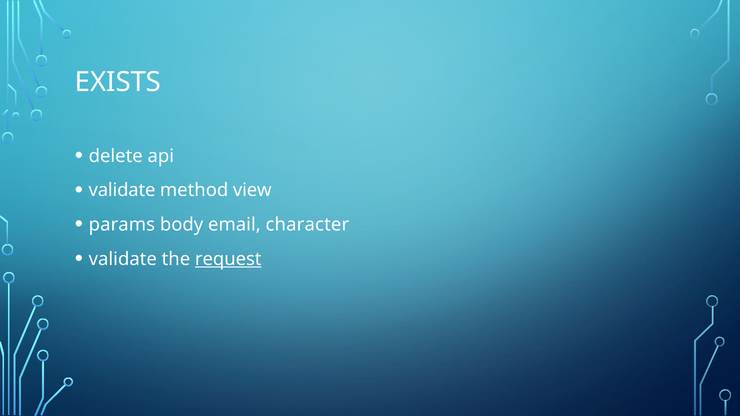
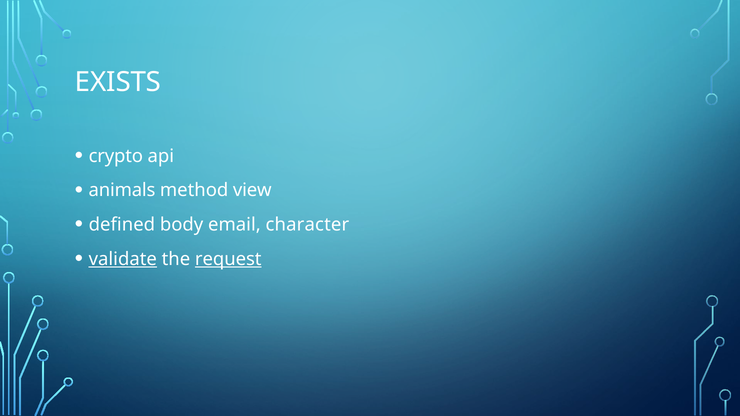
delete: delete -> crypto
validate at (122, 191): validate -> animals
params: params -> defined
validate at (123, 259) underline: none -> present
